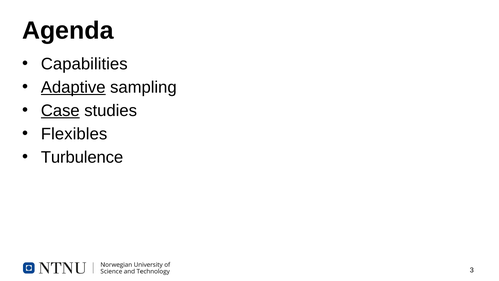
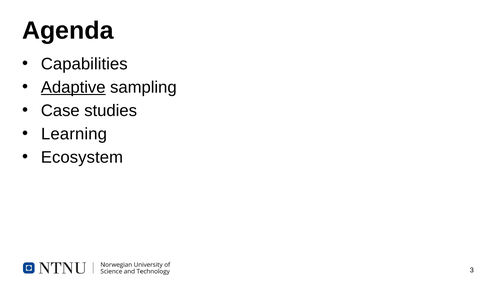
Case underline: present -> none
Flexibles: Flexibles -> Learning
Turbulence: Turbulence -> Ecosystem
